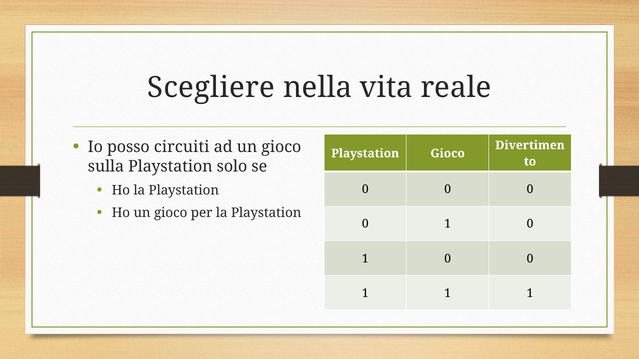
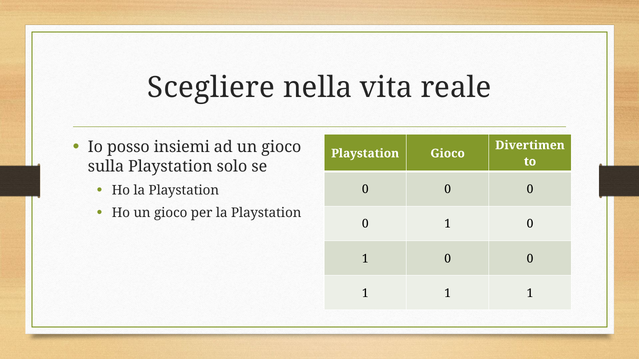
circuiti: circuiti -> insiemi
